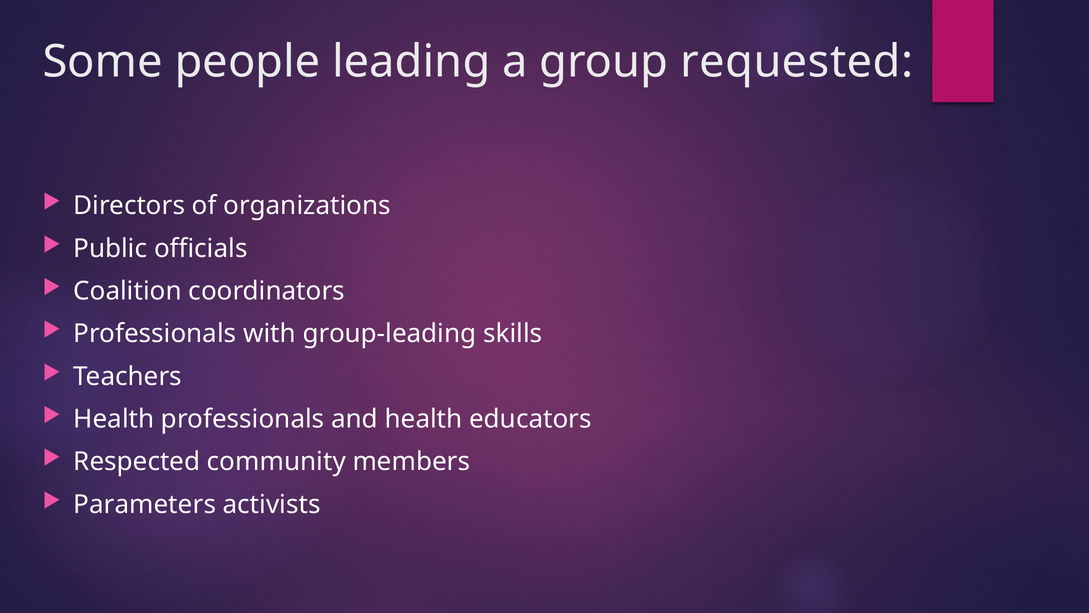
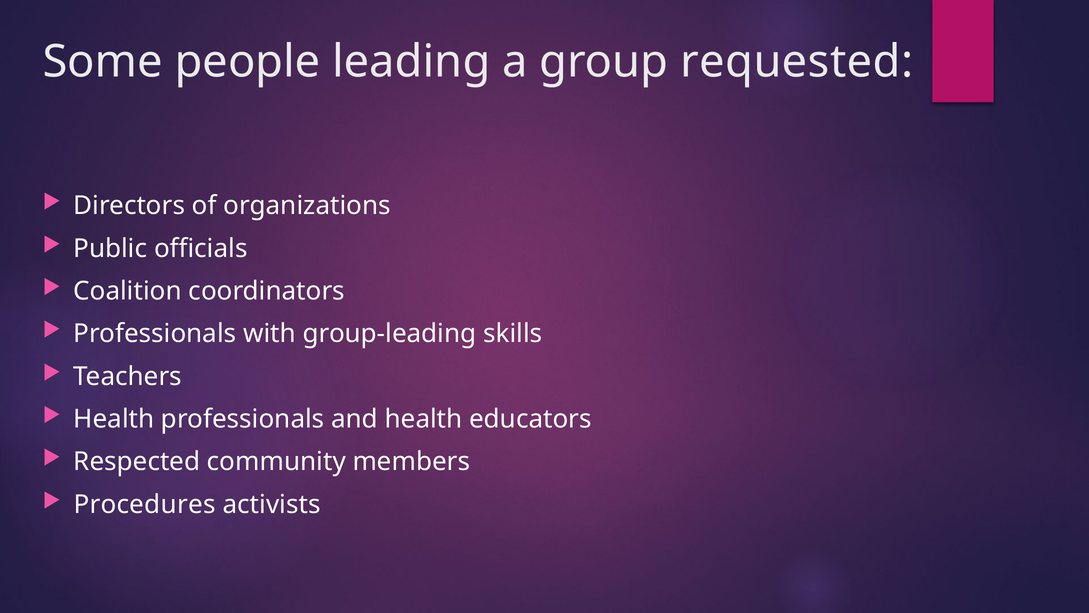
Parameters: Parameters -> Procedures
